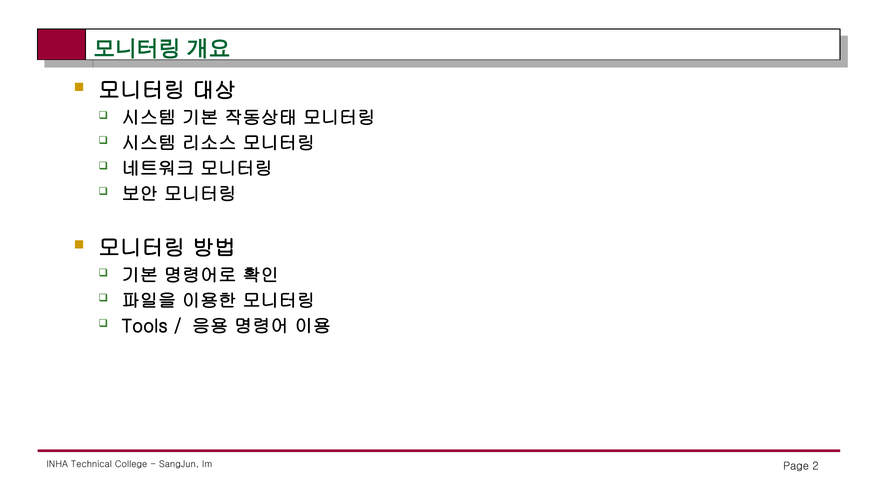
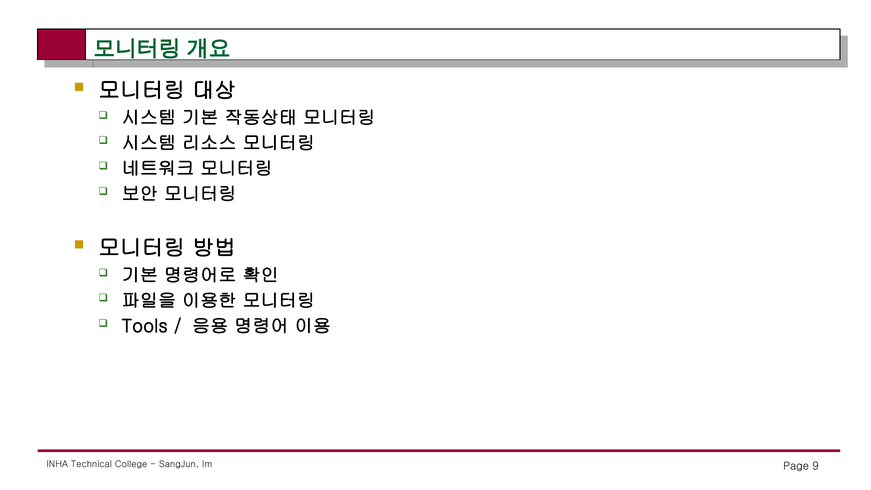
2: 2 -> 9
